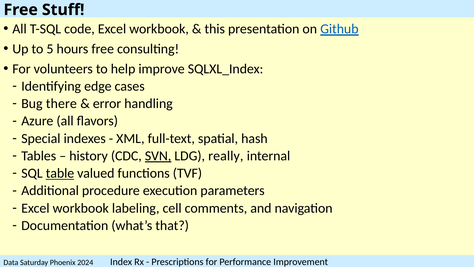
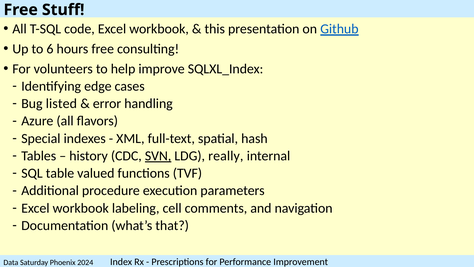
5: 5 -> 6
there: there -> listed
table underline: present -> none
